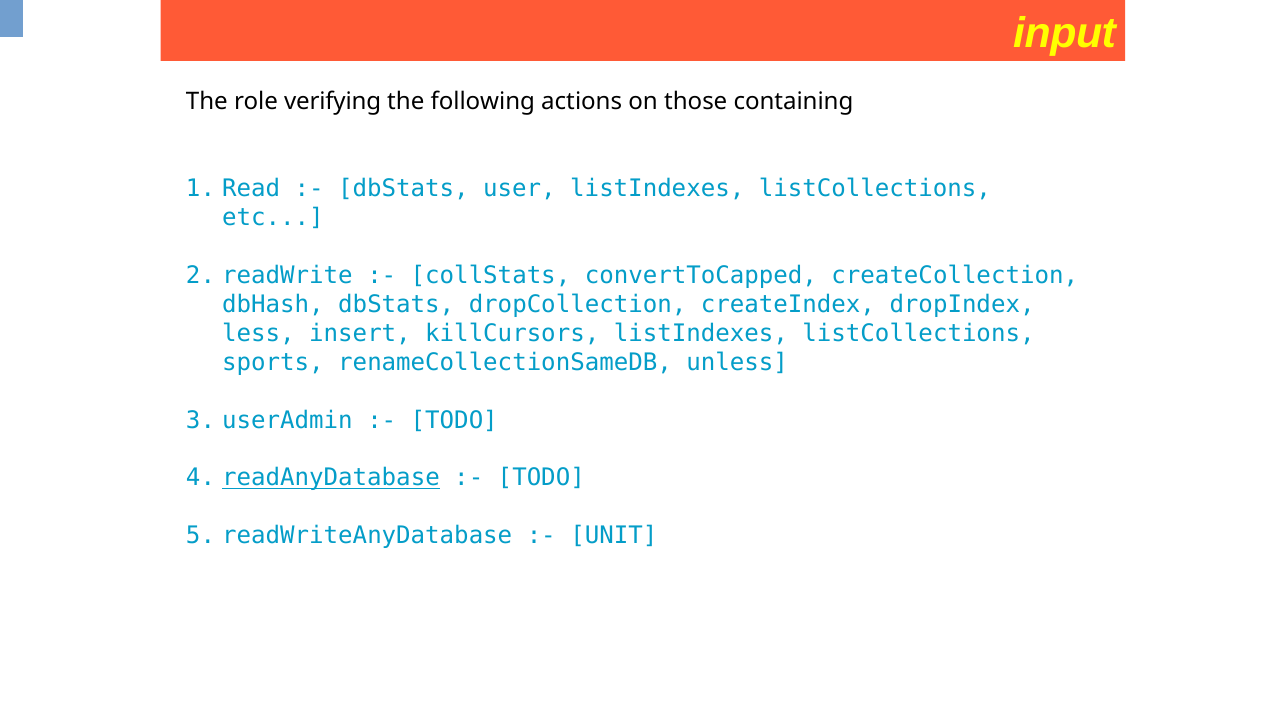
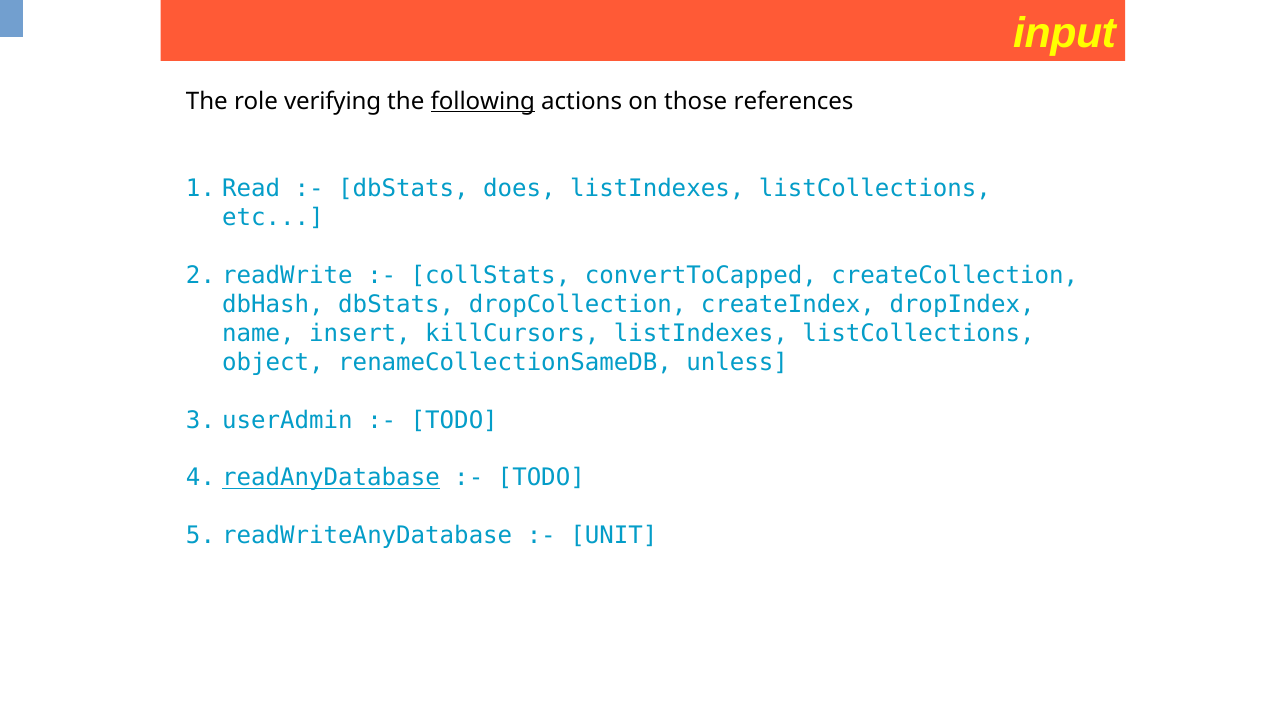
following underline: none -> present
containing: containing -> references
user: user -> does
less: less -> name
sports: sports -> object
